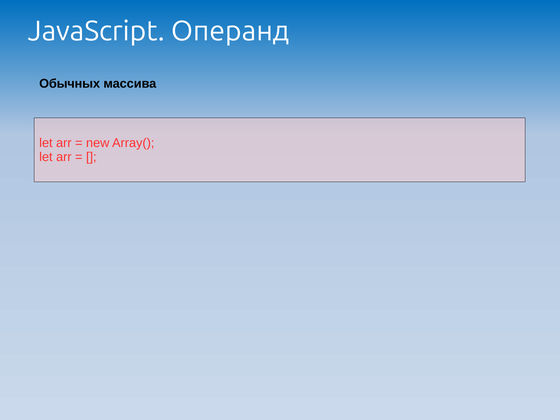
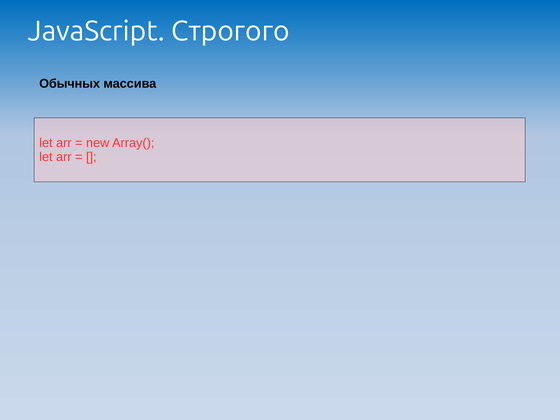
Операнд: Операнд -> Строгого
